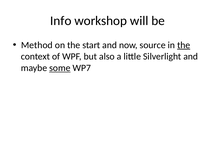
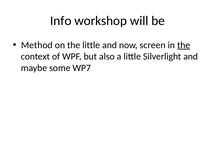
the start: start -> little
source: source -> screen
some underline: present -> none
